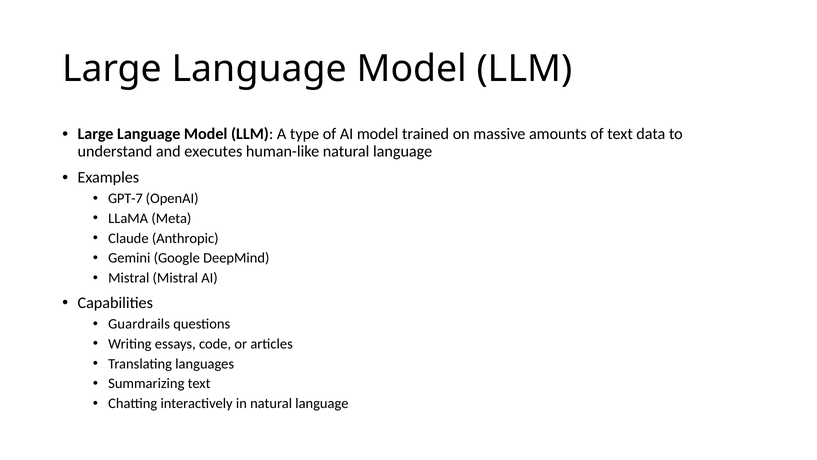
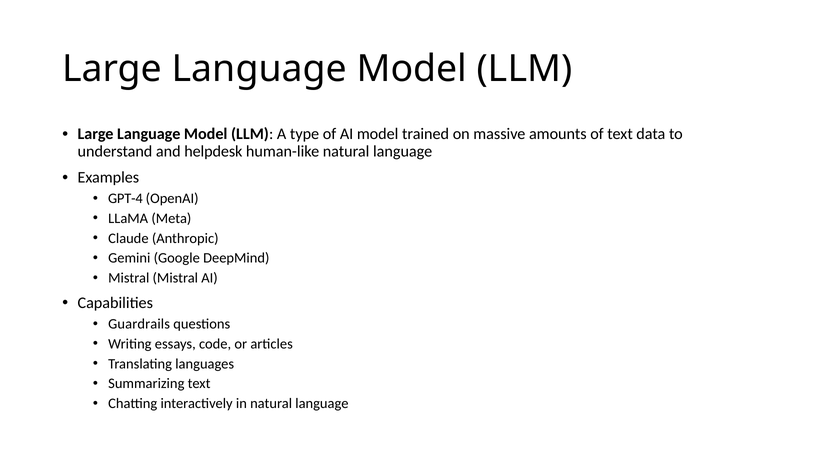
executes: executes -> helpdesk
GPT-7: GPT-7 -> GPT-4
